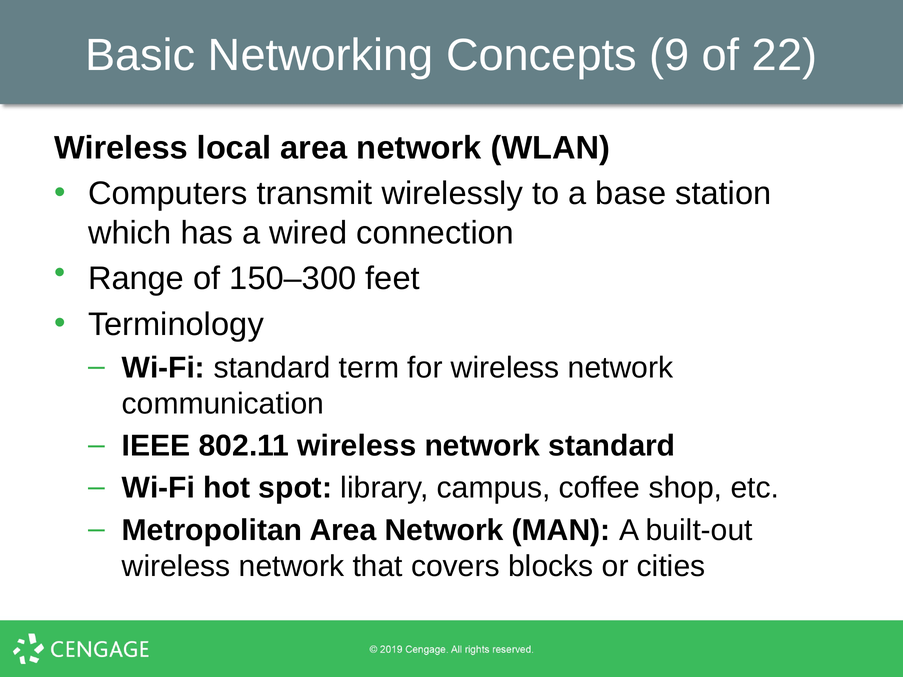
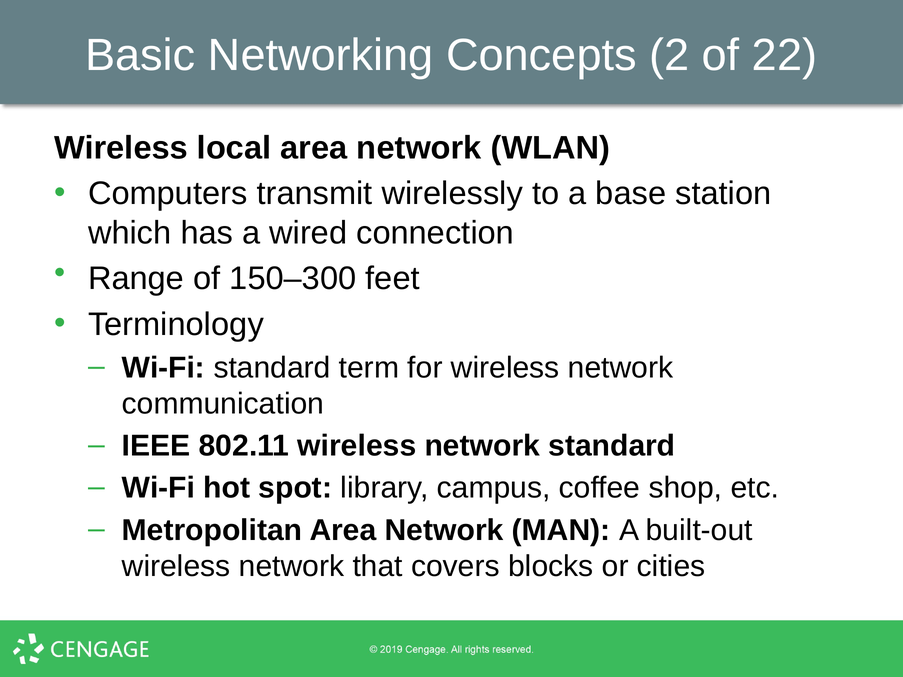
9: 9 -> 2
